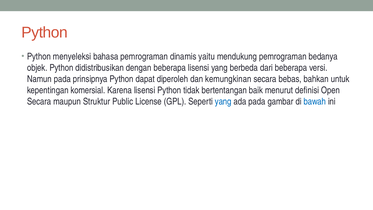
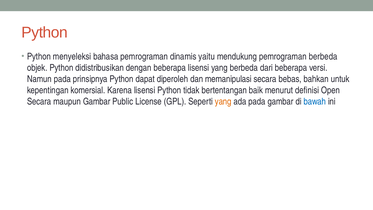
pemrograman bedanya: bedanya -> berbeda
kemungkinan: kemungkinan -> memanipulasi
maupun Struktur: Struktur -> Gambar
yang at (223, 101) colour: blue -> orange
